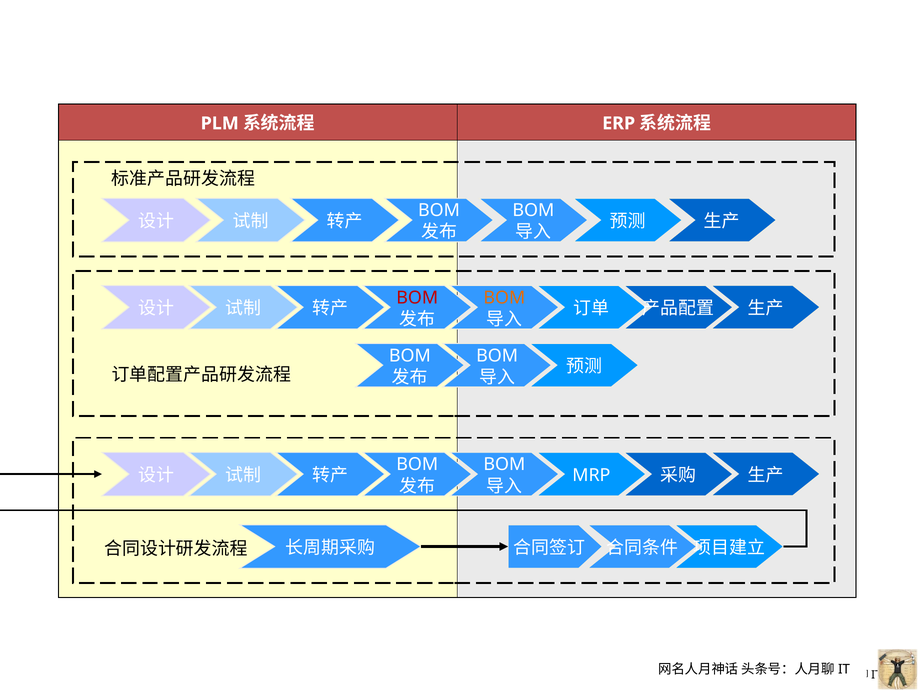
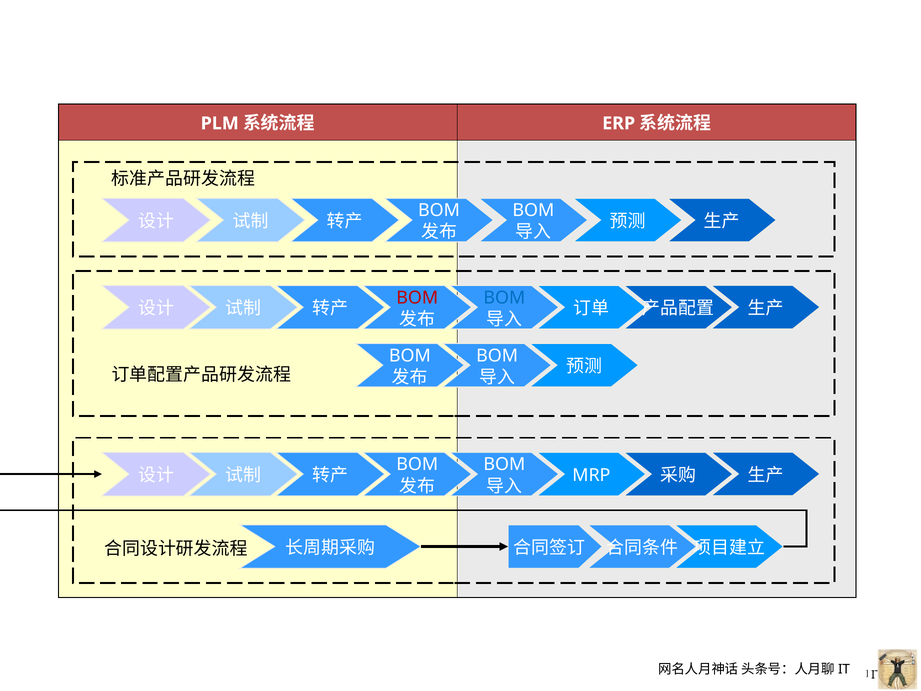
BOM at (504, 298) colour: orange -> blue
